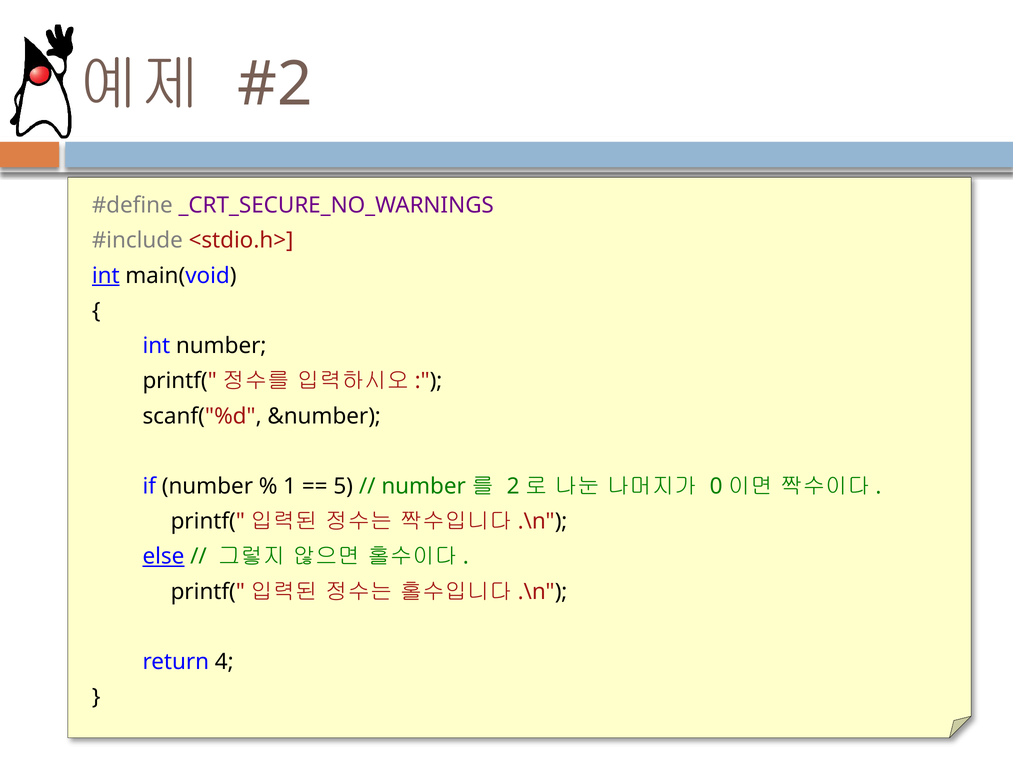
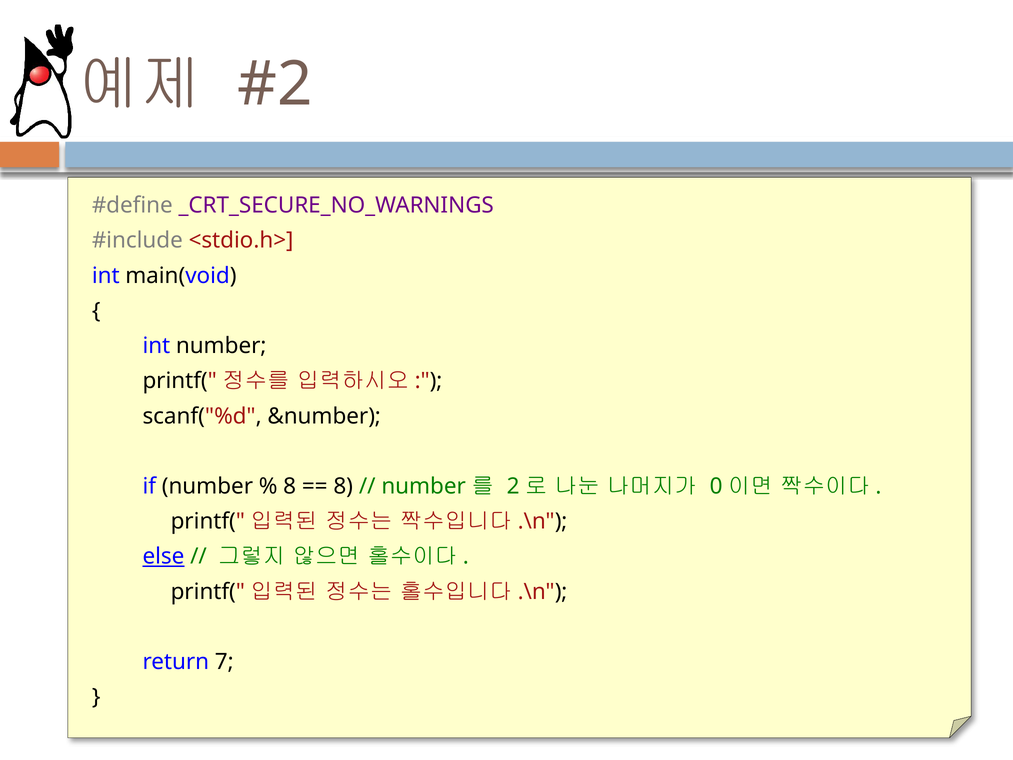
int at (106, 276) underline: present -> none
1 at (290, 486): 1 -> 8
5 at (343, 486): 5 -> 8
4: 4 -> 7
